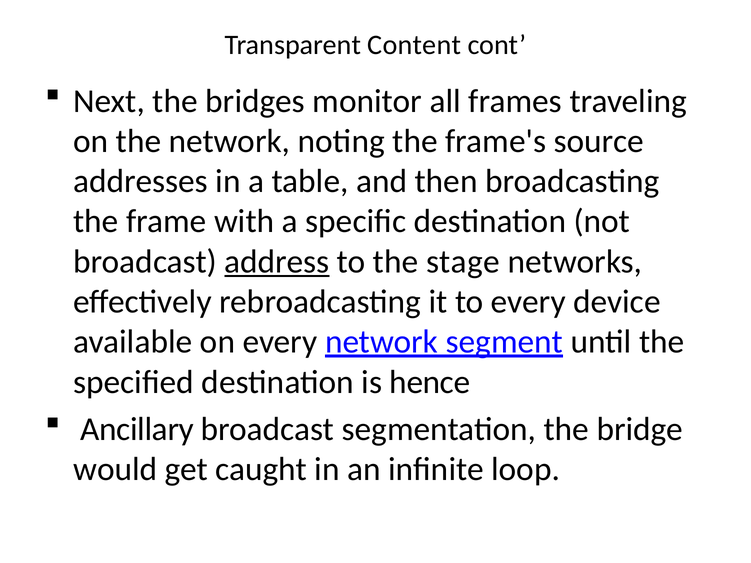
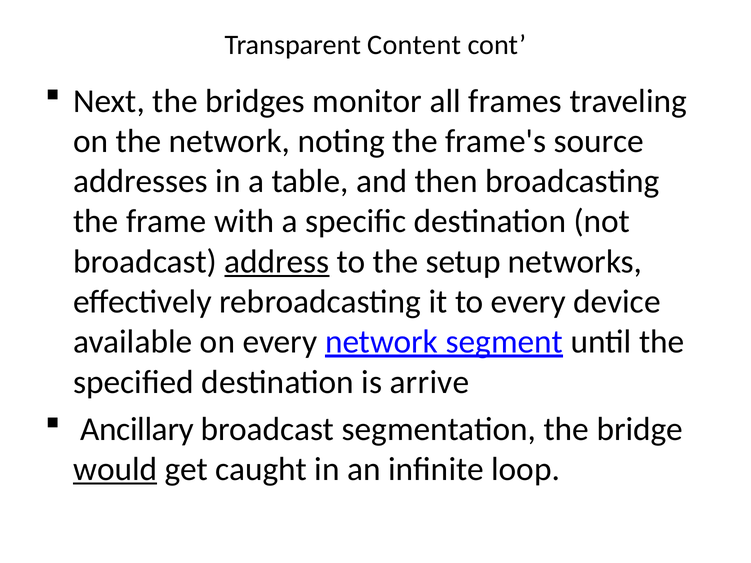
stage: stage -> setup
hence: hence -> arrive
would underline: none -> present
